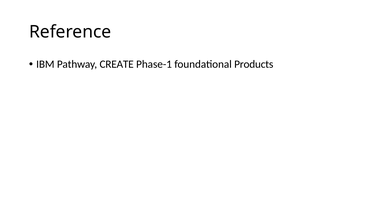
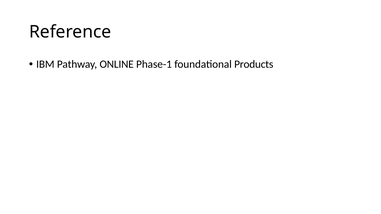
CREATE: CREATE -> ONLINE
